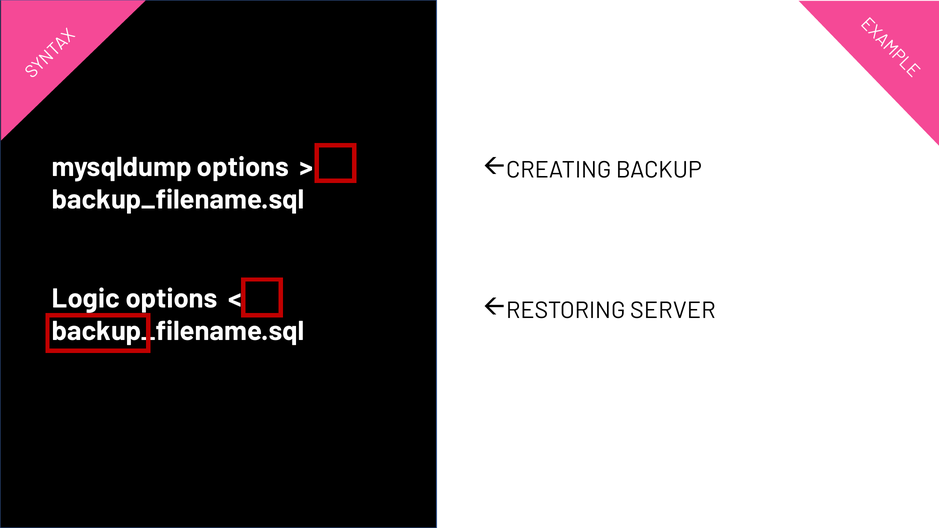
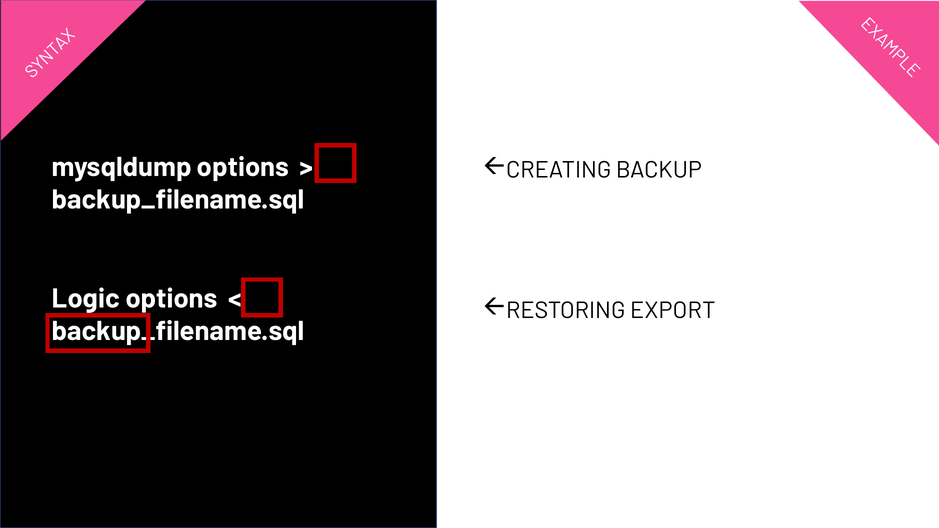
SERVER: SERVER -> EXPORT
